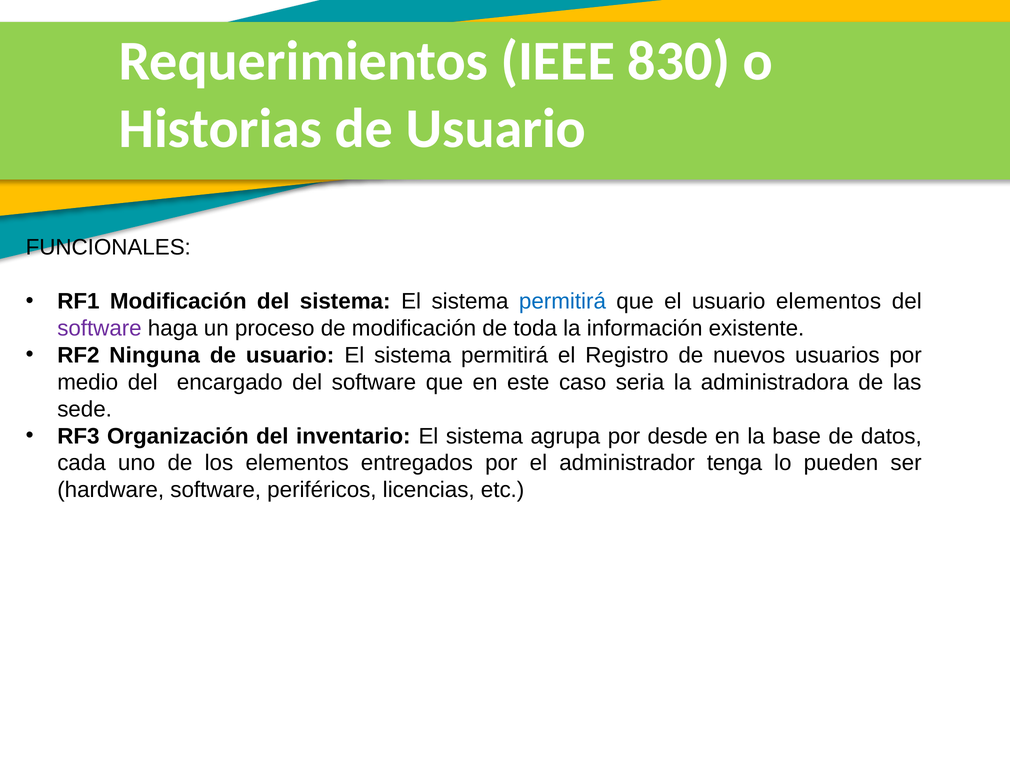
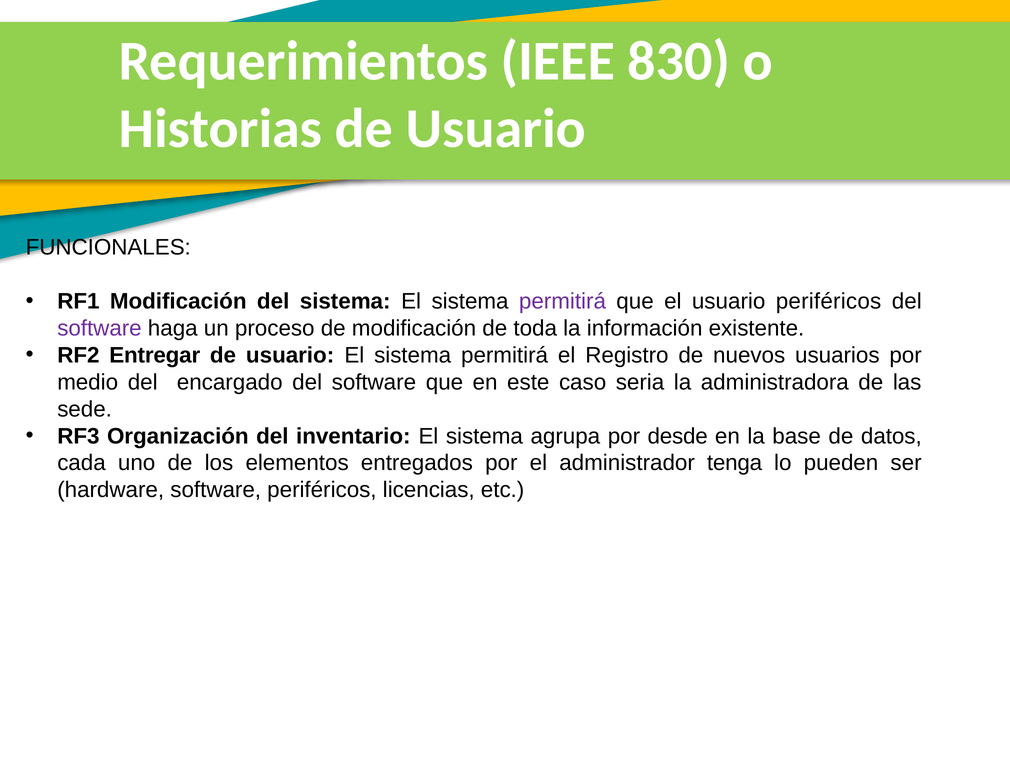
permitirá at (562, 301) colour: blue -> purple
usuario elementos: elementos -> periféricos
Ninguna: Ninguna -> Entregar
